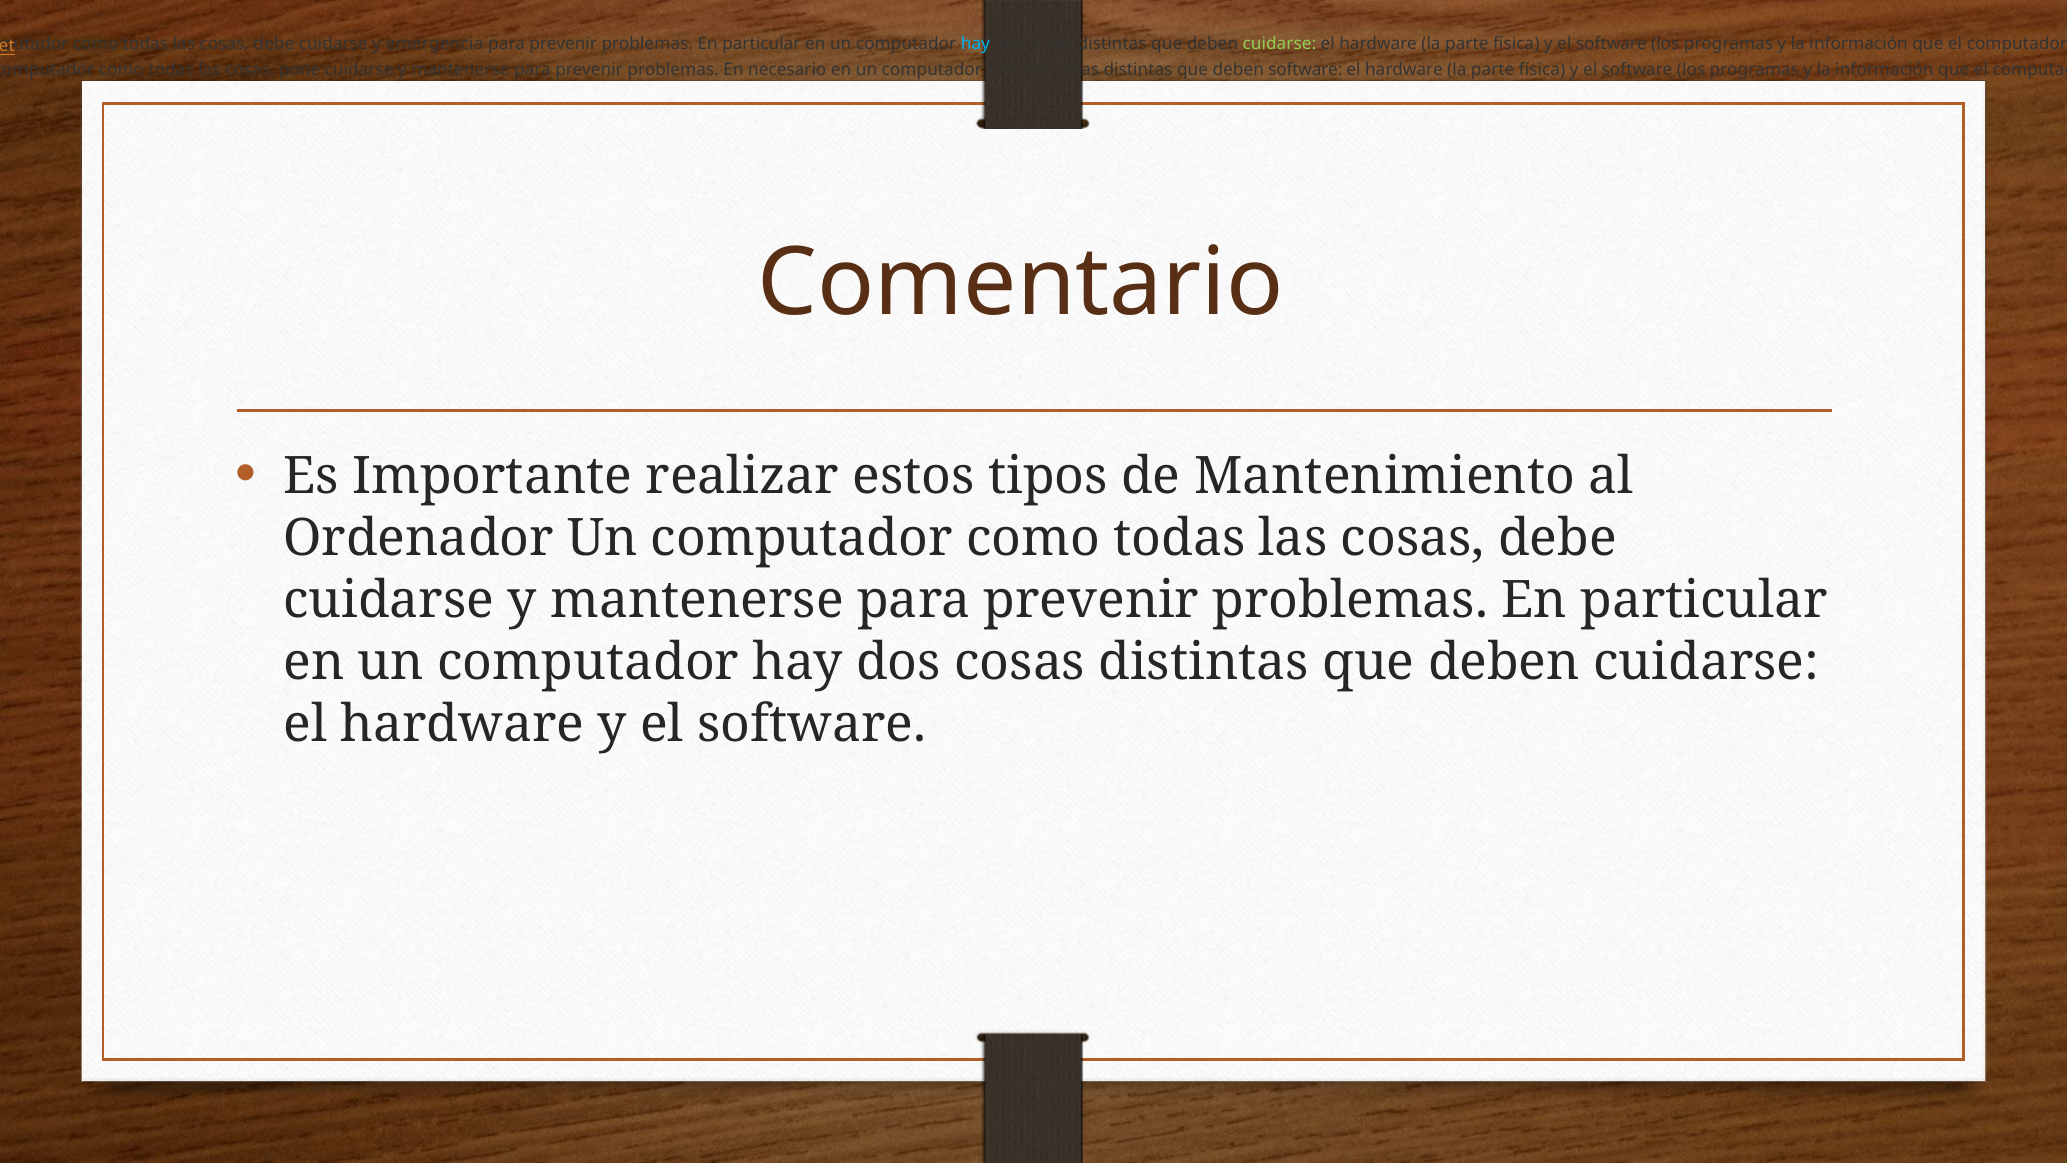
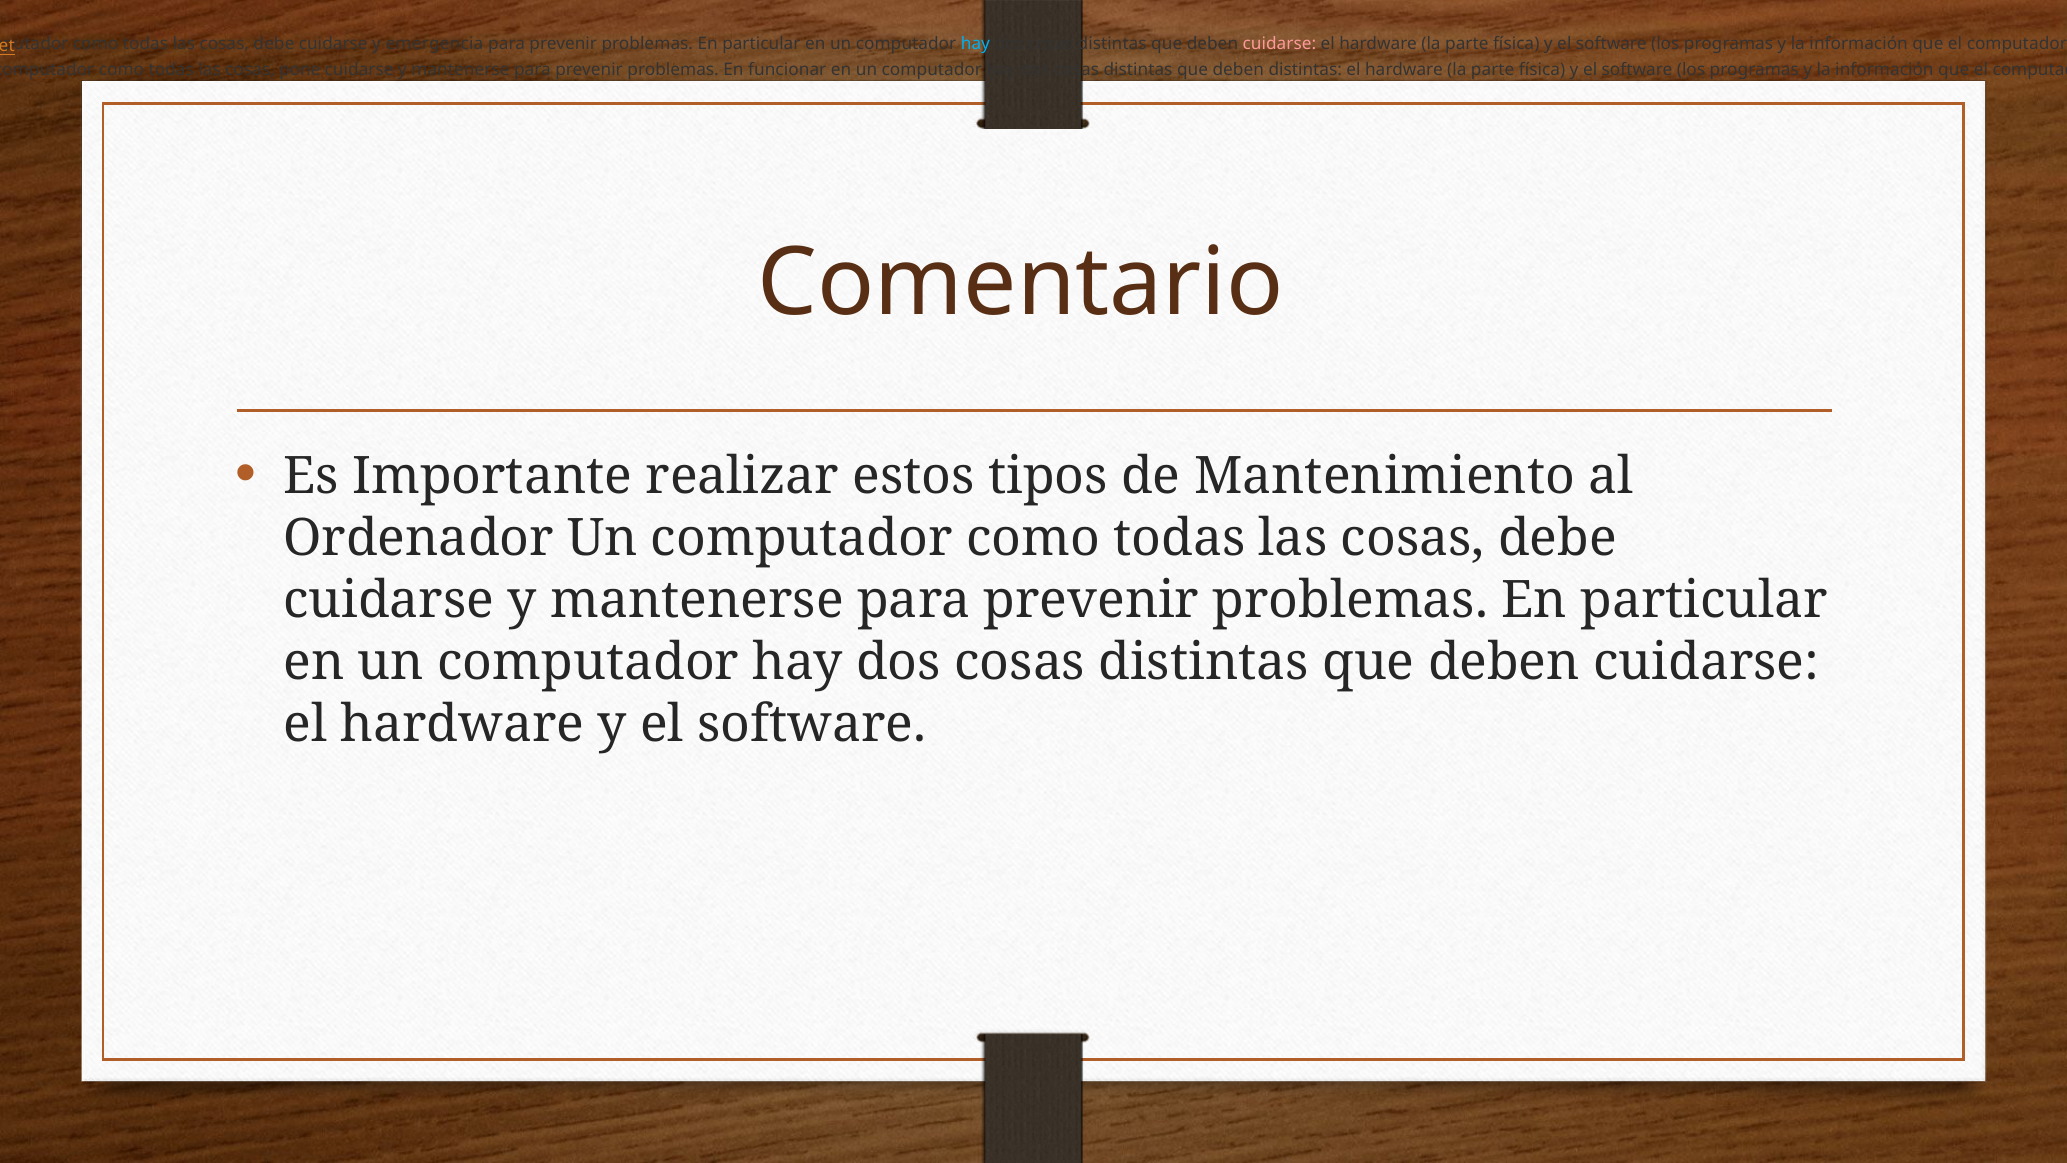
cuidarse at (1279, 44) colour: light green -> pink
necesario: necesario -> funcionar
deben software: software -> distintas
